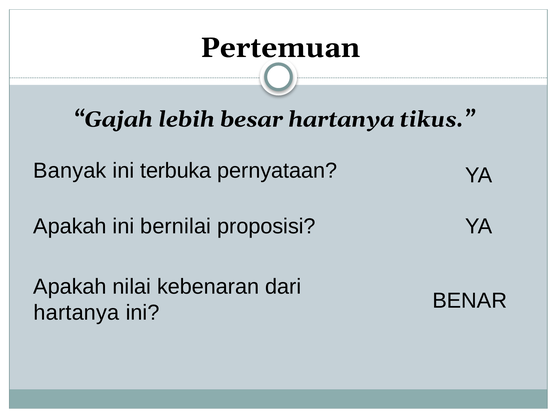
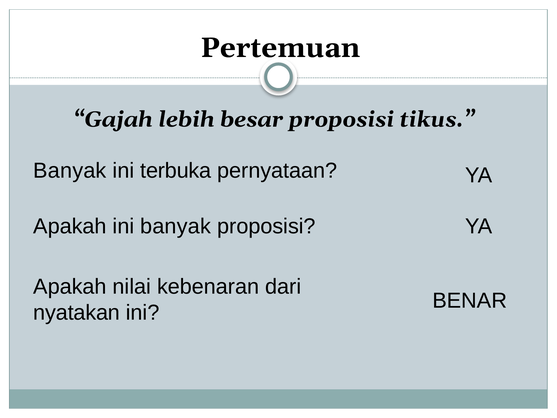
besar hartanya: hartanya -> proposisi
ini bernilai: bernilai -> banyak
hartanya at (76, 312): hartanya -> nyatakan
